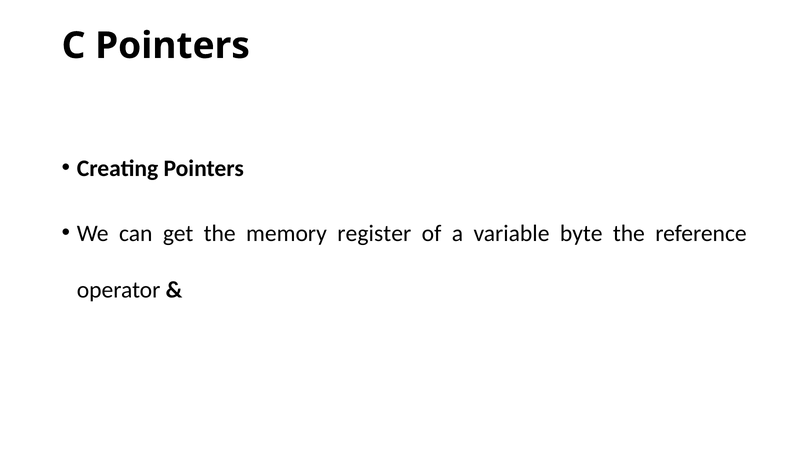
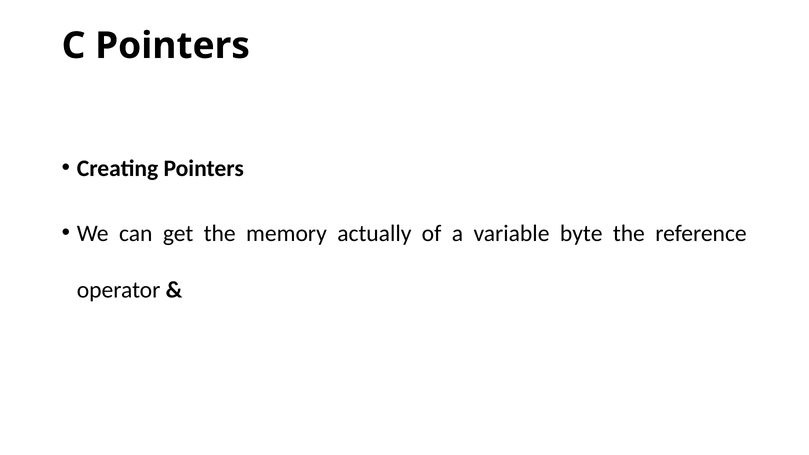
register: register -> actually
